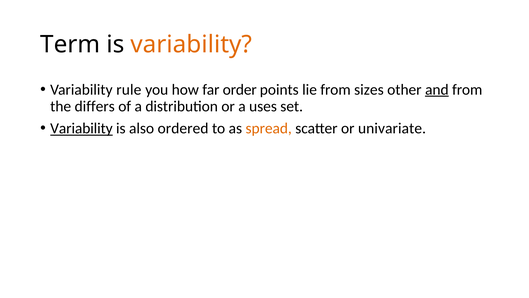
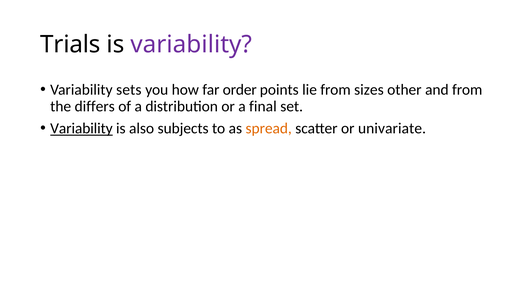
Term: Term -> Trials
variability at (191, 44) colour: orange -> purple
rule: rule -> sets
and underline: present -> none
uses: uses -> final
ordered: ordered -> subjects
